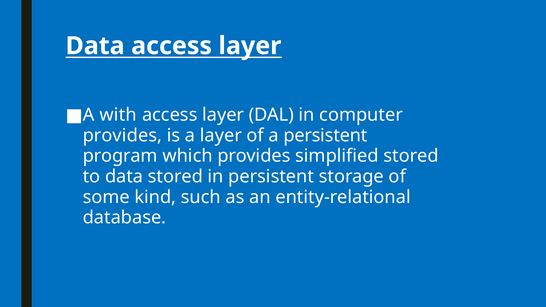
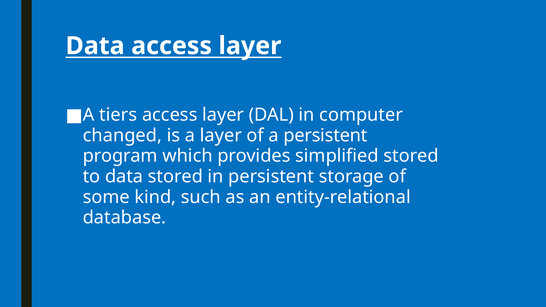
with: with -> tiers
provides at (122, 135): provides -> changed
